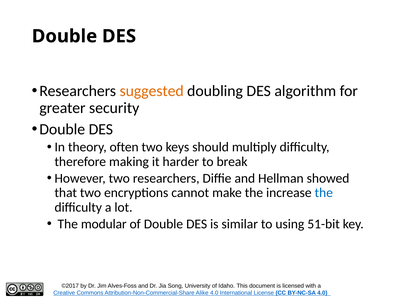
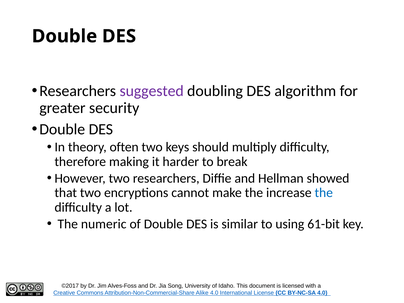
suggested colour: orange -> purple
modular: modular -> numeric
51-bit: 51-bit -> 61-bit
